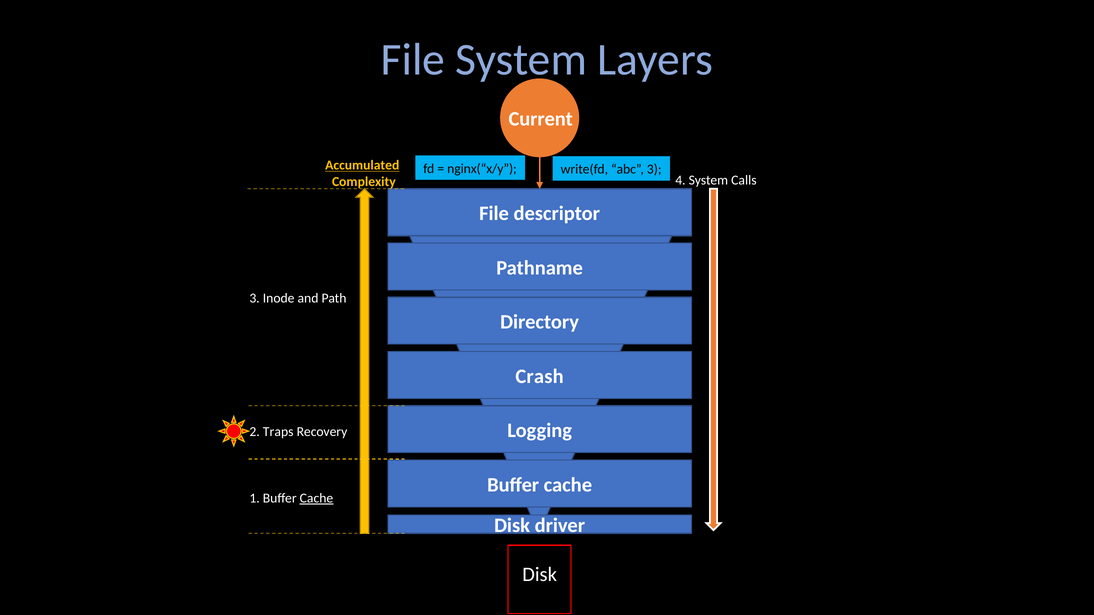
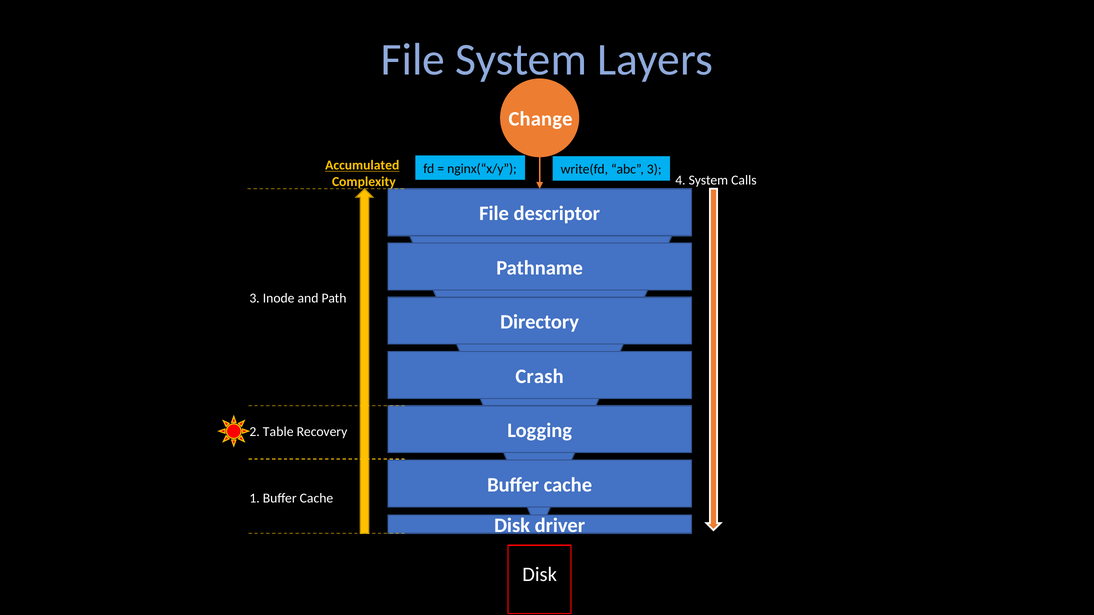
Current: Current -> Change
Traps: Traps -> Table
Cache at (316, 498) underline: present -> none
